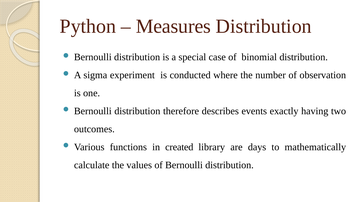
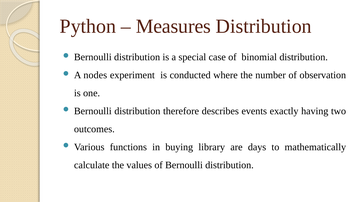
sigma: sigma -> nodes
created: created -> buying
